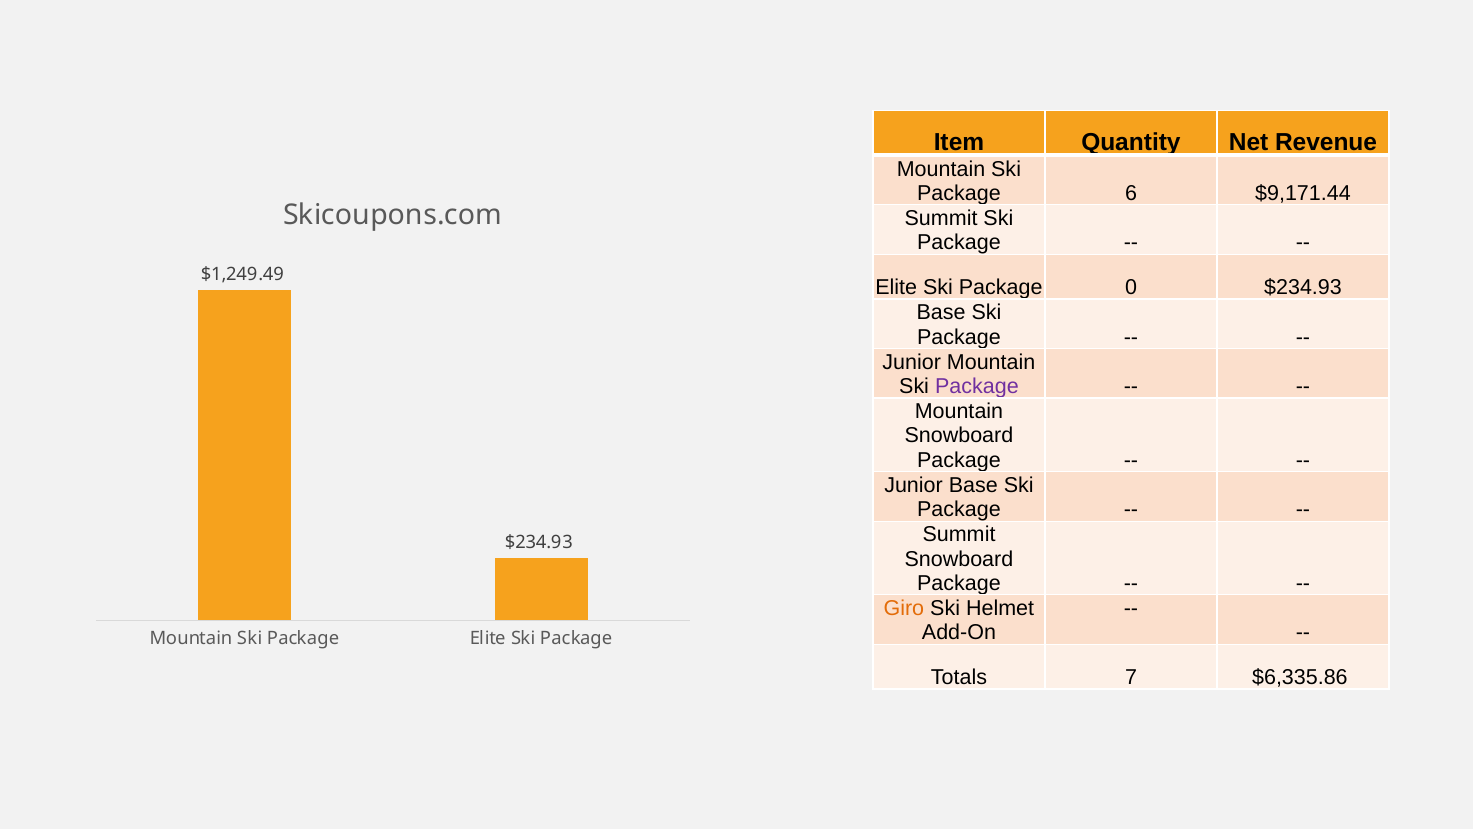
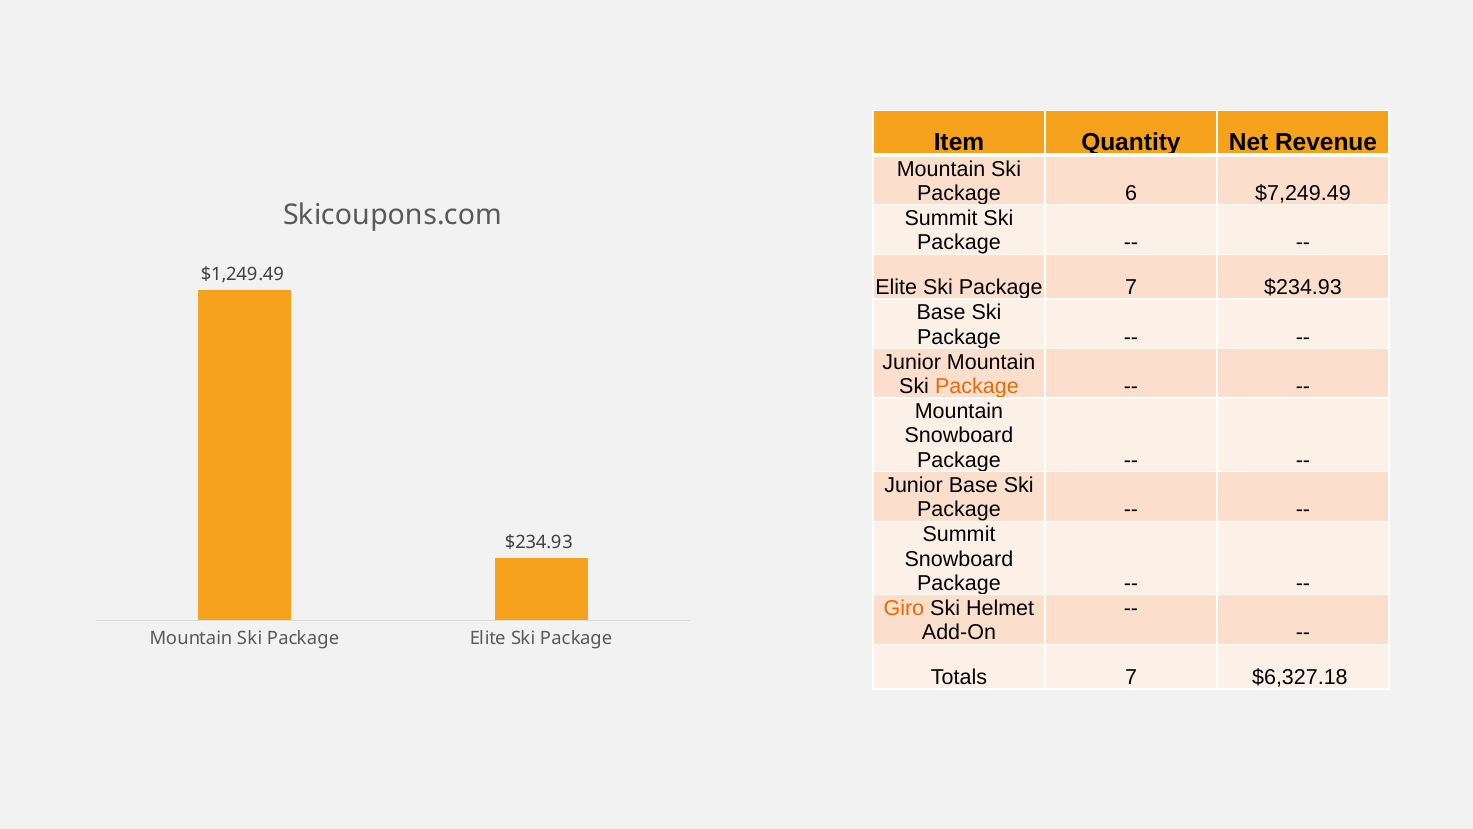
$9,171.44: $9,171.44 -> $7,249.49
Package 0: 0 -> 7
Package at (977, 386) colour: purple -> orange
$6,335.86: $6,335.86 -> $6,327.18
